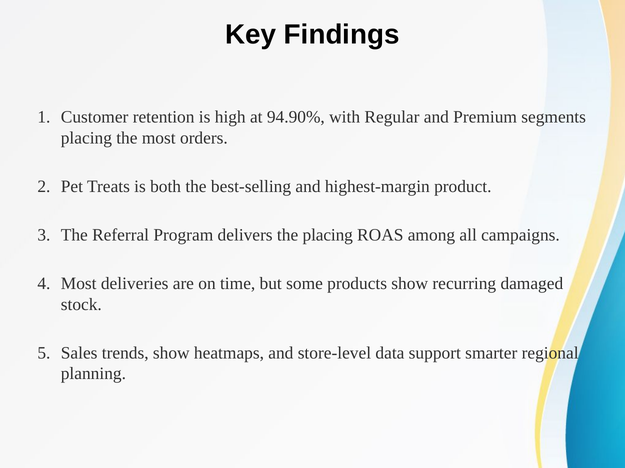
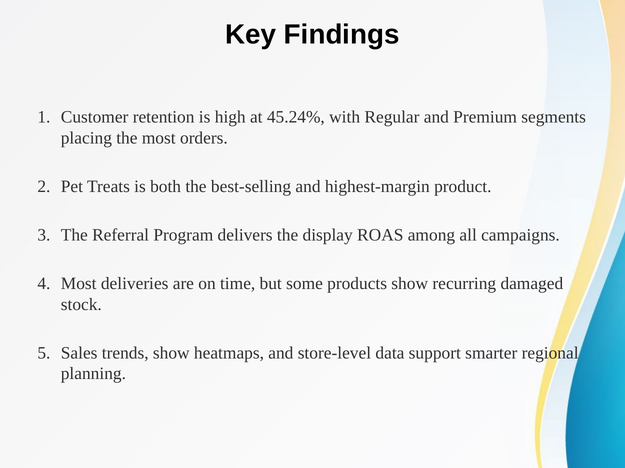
94.90%: 94.90% -> 45.24%
the placing: placing -> display
